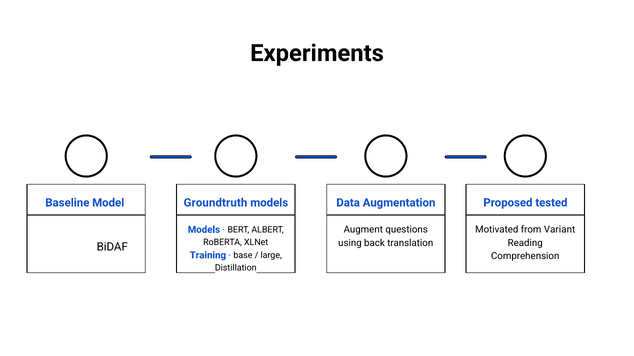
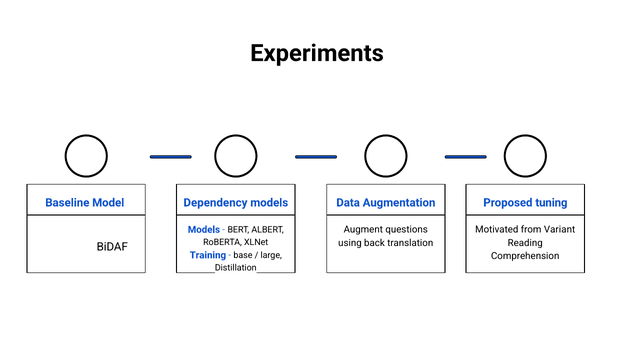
Groundtruth: Groundtruth -> Dependency
tested: tested -> tuning
